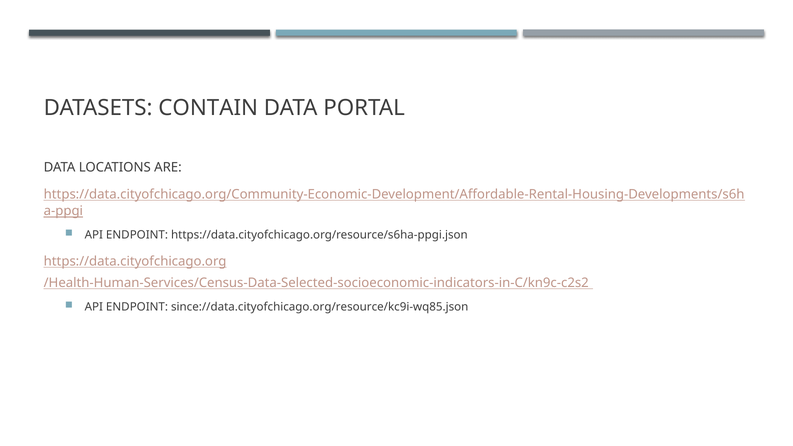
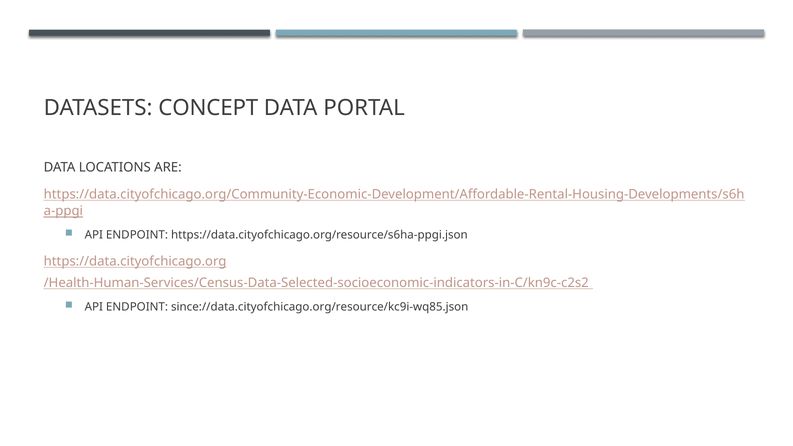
CONTAIN: CONTAIN -> CONCEPT
